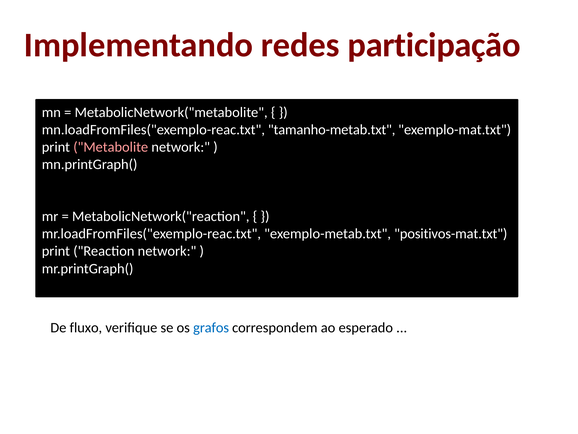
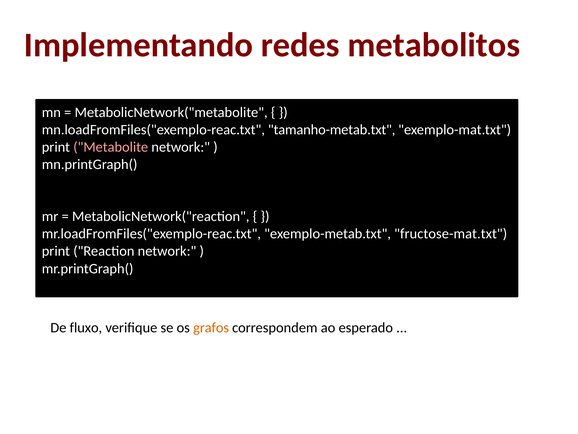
participação: participação -> metabolitos
positivos-mat.txt: positivos-mat.txt -> fructose-mat.txt
grafos colour: blue -> orange
